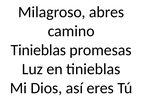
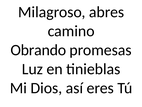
Tinieblas at (38, 50): Tinieblas -> Obrando
